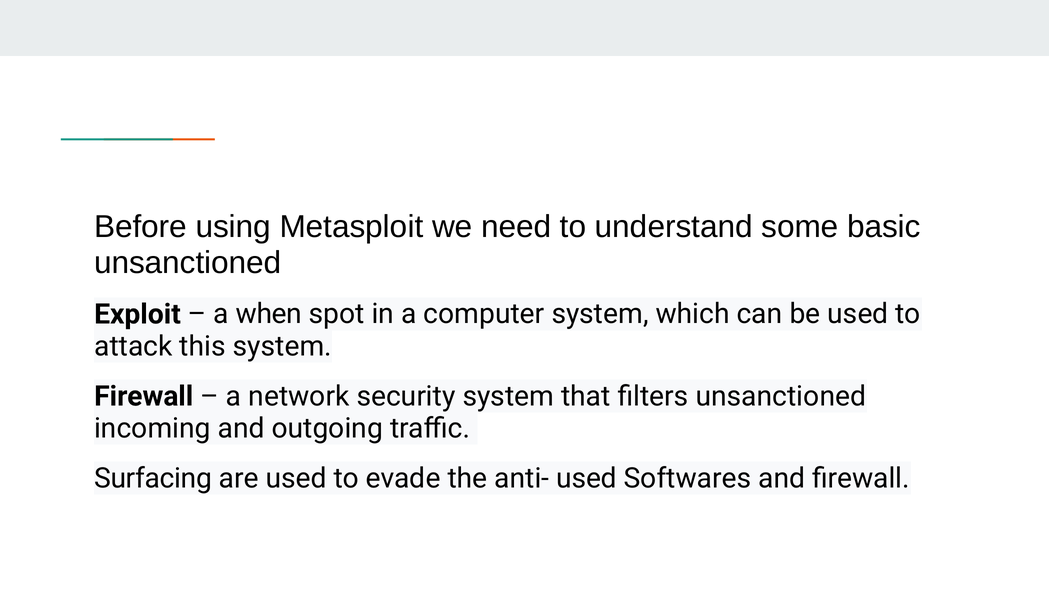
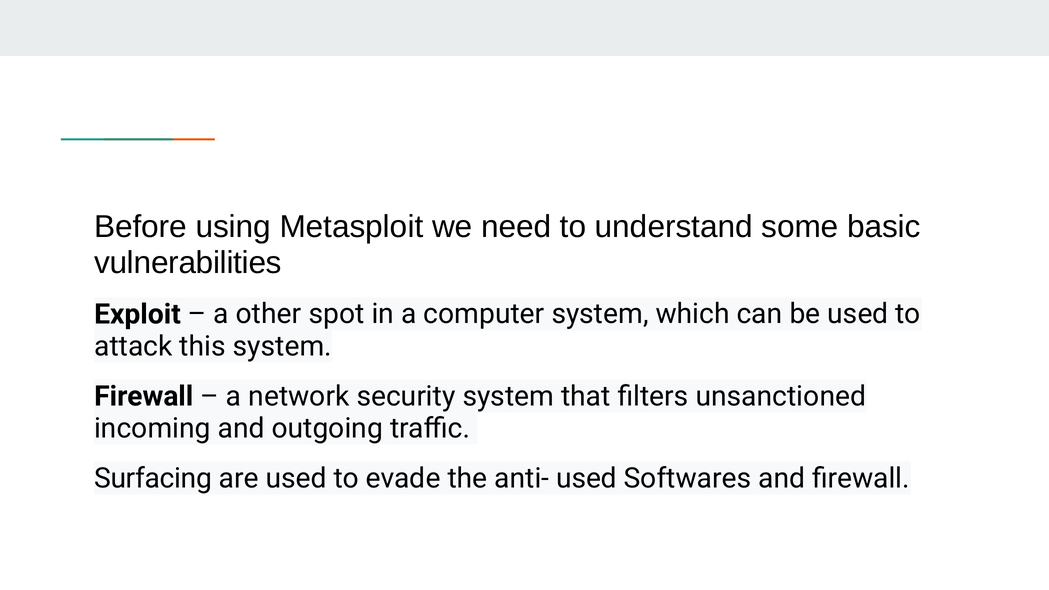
unsanctioned at (188, 263): unsanctioned -> vulnerabilities
when: when -> other
